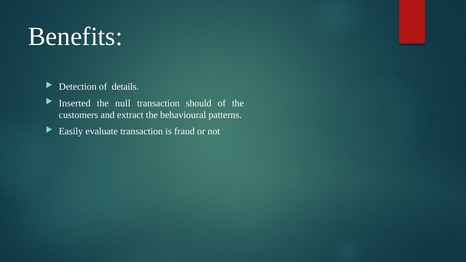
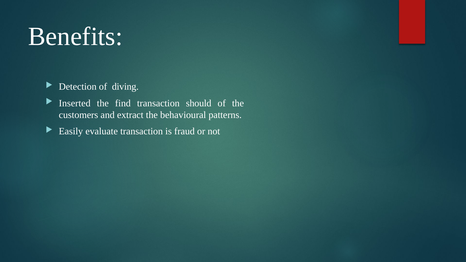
details: details -> diving
null: null -> find
